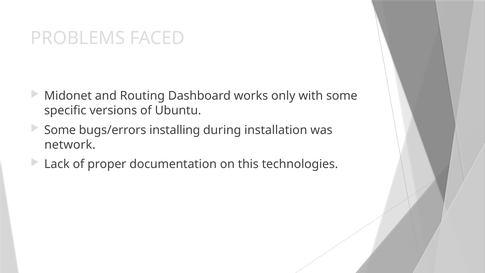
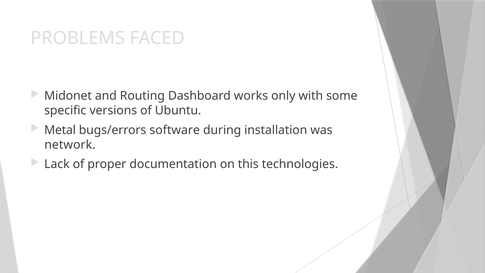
Some at (60, 130): Some -> Metal
installing: installing -> software
